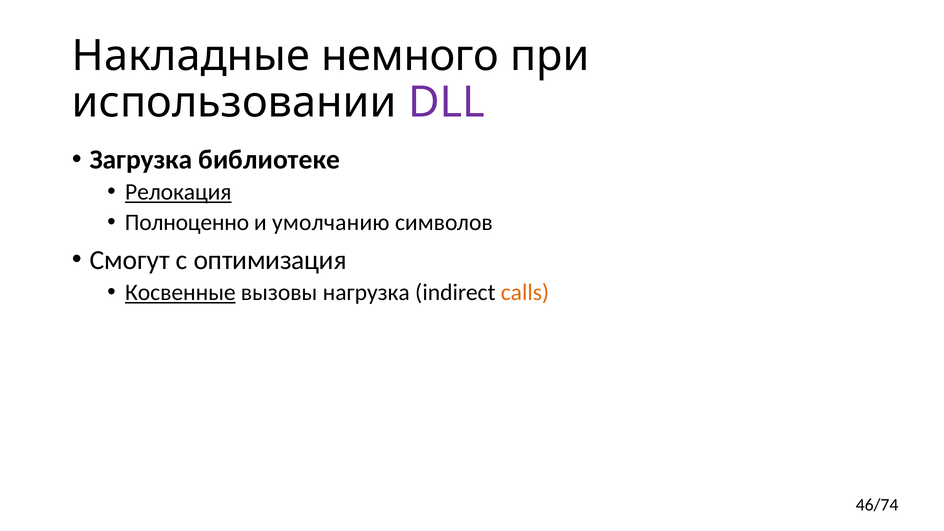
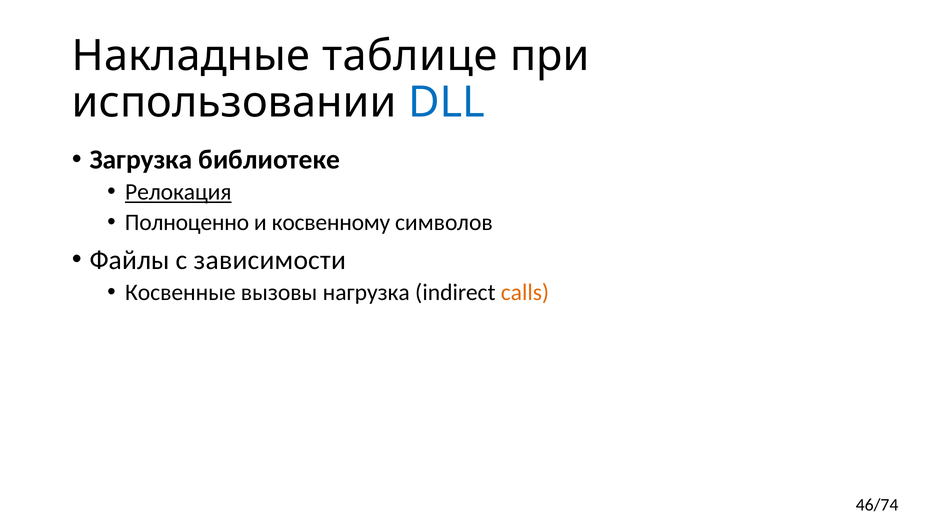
немного: немного -> таблице
DLL colour: purple -> blue
умолчанию: умолчанию -> косвенному
Смогут: Смогут -> Файлы
оптимизация: оптимизация -> зависимости
Косвенные underline: present -> none
